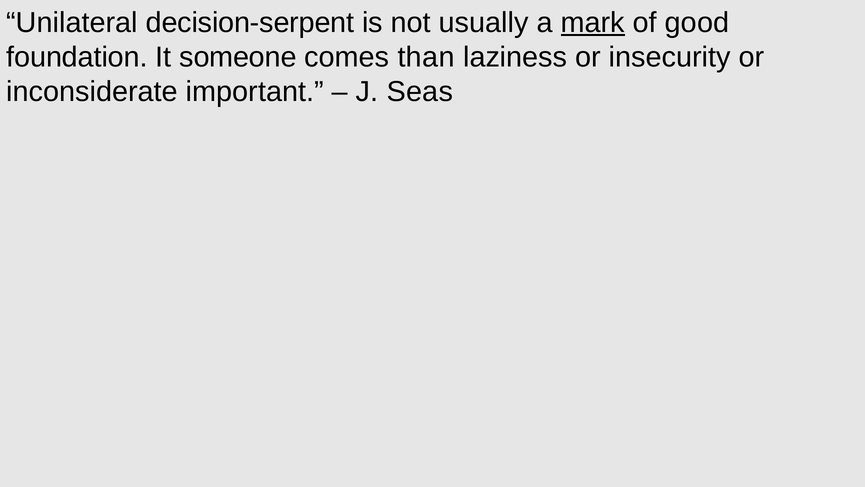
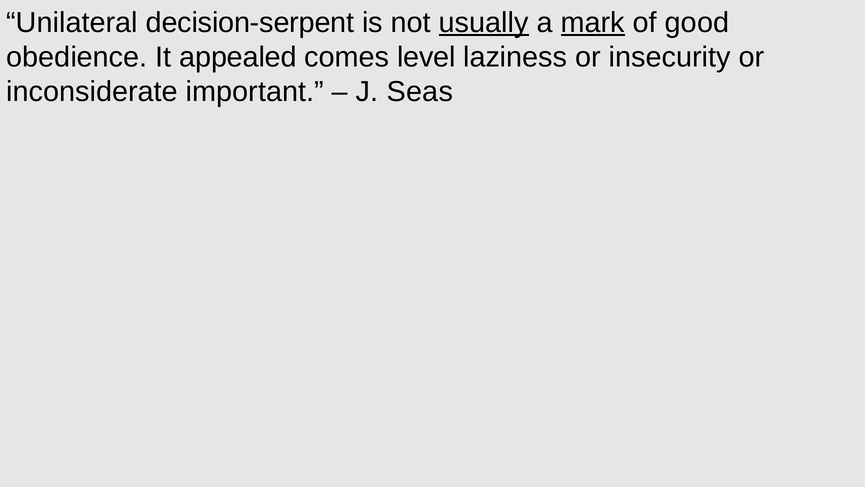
usually underline: none -> present
foundation: foundation -> obedience
someone: someone -> appealed
than: than -> level
